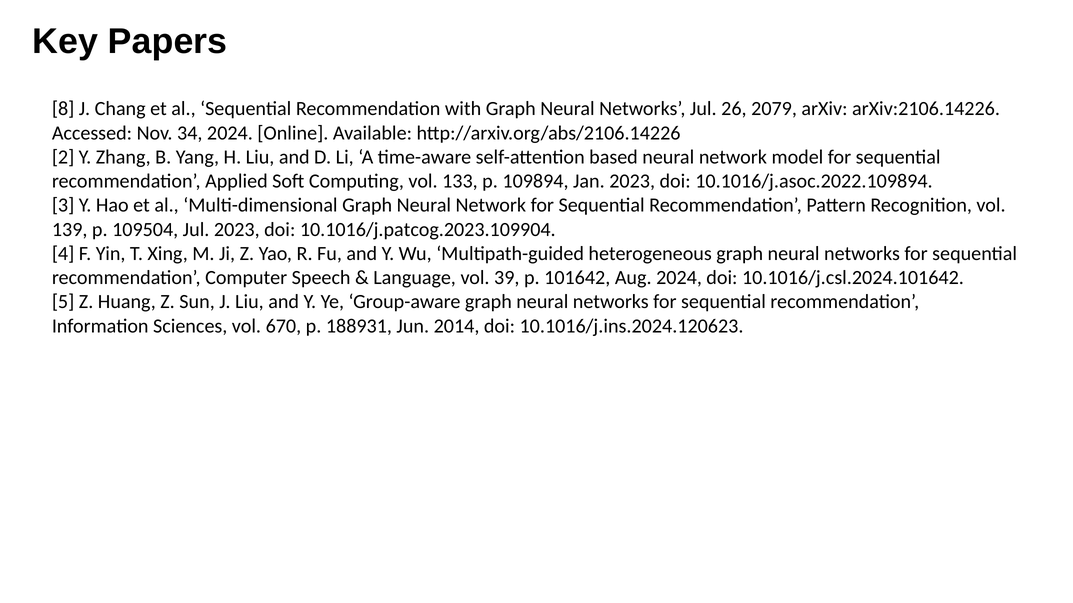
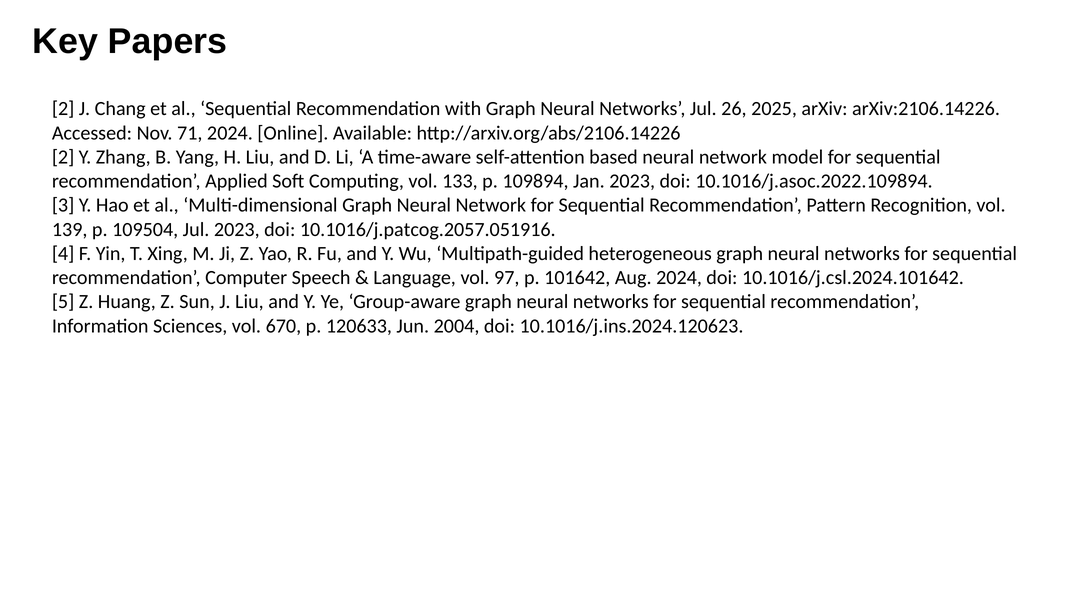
8 at (63, 109): 8 -> 2
2079: 2079 -> 2025
34: 34 -> 71
10.1016/j.patcog.2023.109904: 10.1016/j.patcog.2023.109904 -> 10.1016/j.patcog.2057.051916
39: 39 -> 97
188931: 188931 -> 120633
2014: 2014 -> 2004
